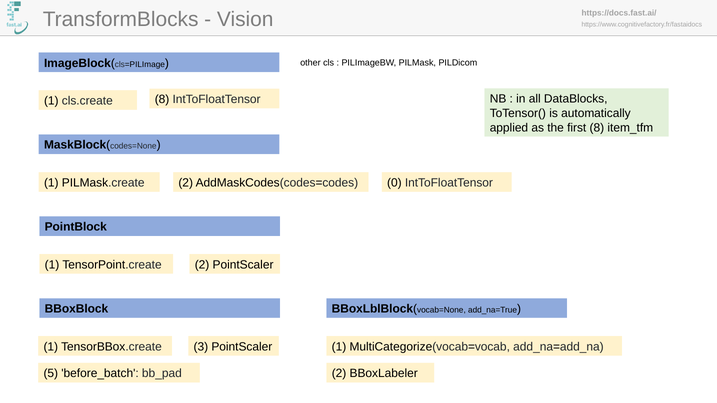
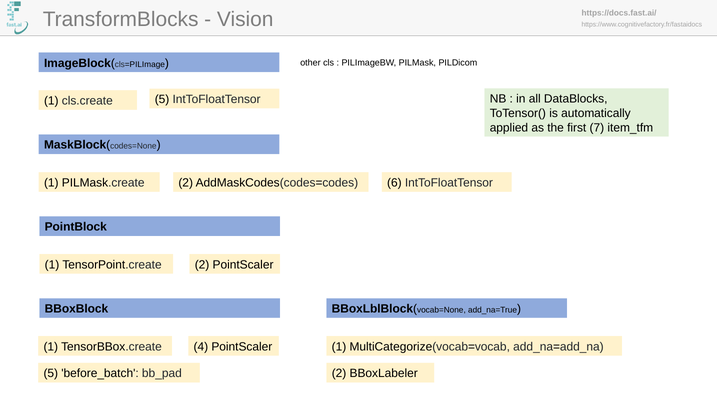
cls.create 8: 8 -> 5
first 8: 8 -> 7
0: 0 -> 6
3: 3 -> 4
